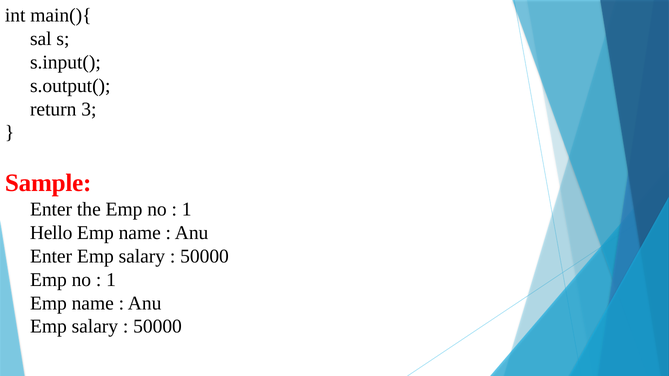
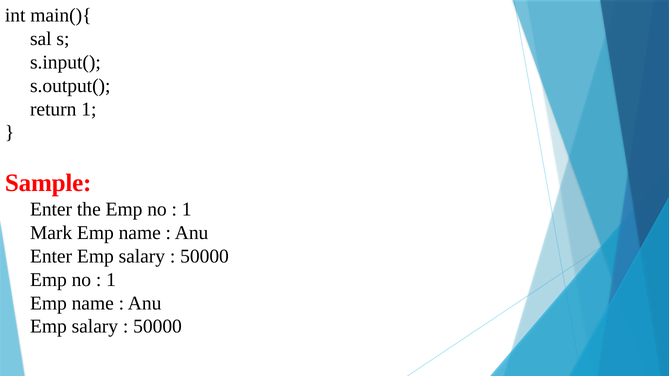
return 3: 3 -> 1
Hello: Hello -> Mark
